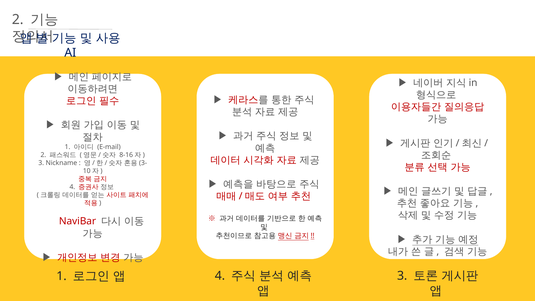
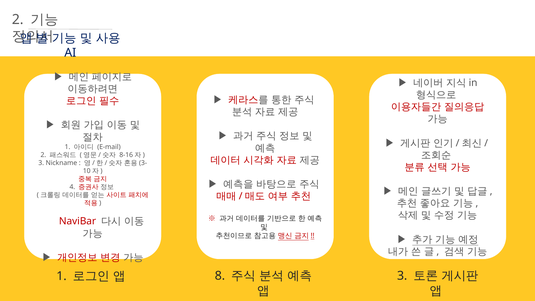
4 at (220, 276): 4 -> 8
